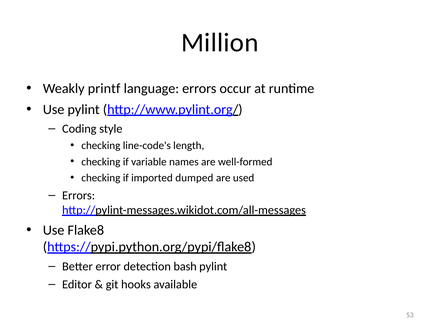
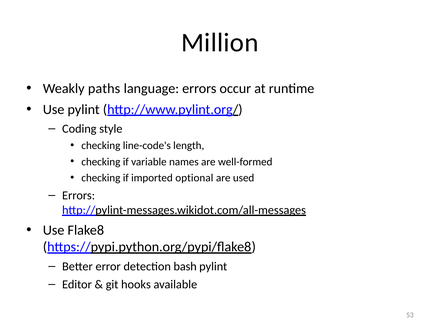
printf: printf -> paths
dumped: dumped -> optional
